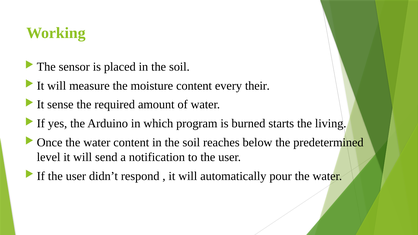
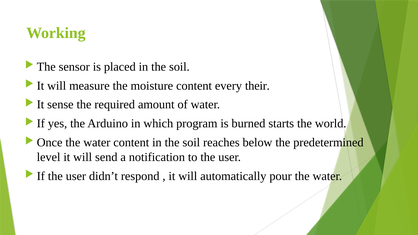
living: living -> world
